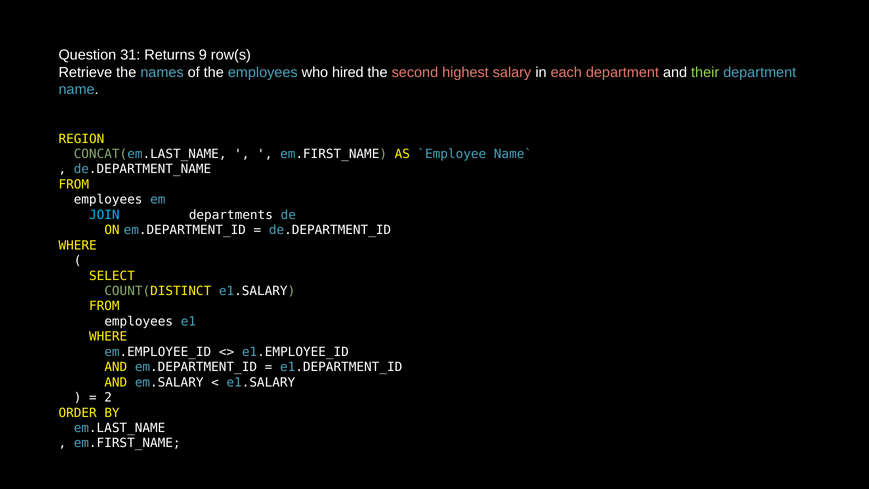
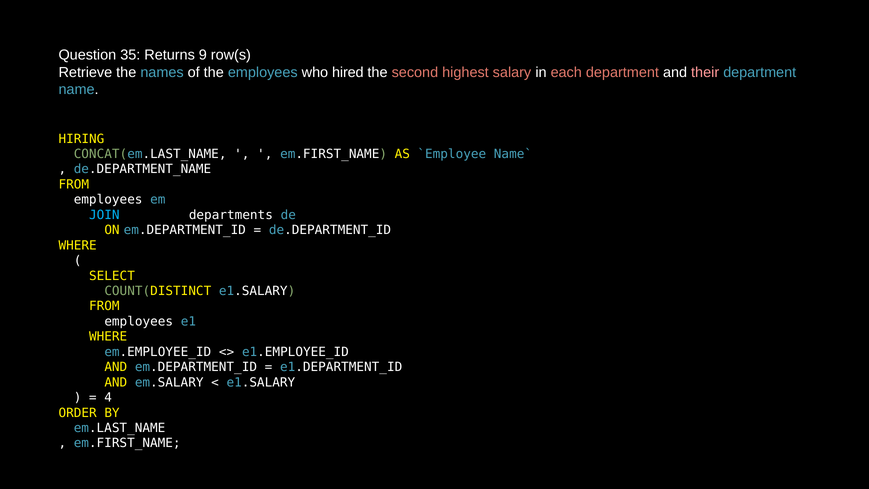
31: 31 -> 35
their colour: light green -> pink
REGION: REGION -> HIRING
2: 2 -> 4
